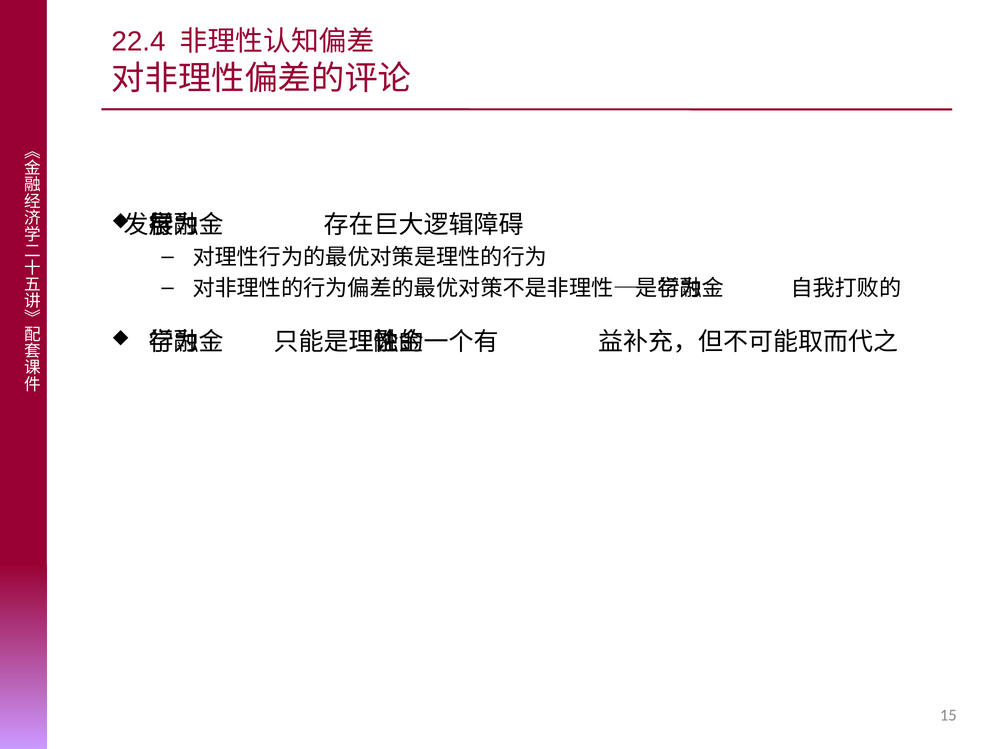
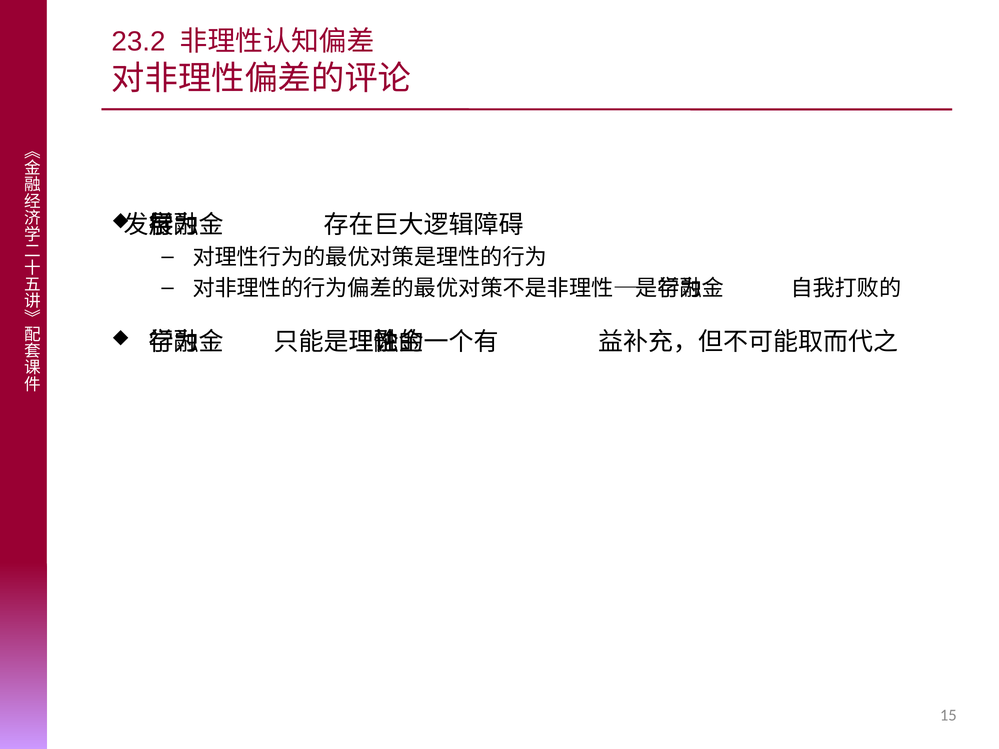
22.4: 22.4 -> 23.2
